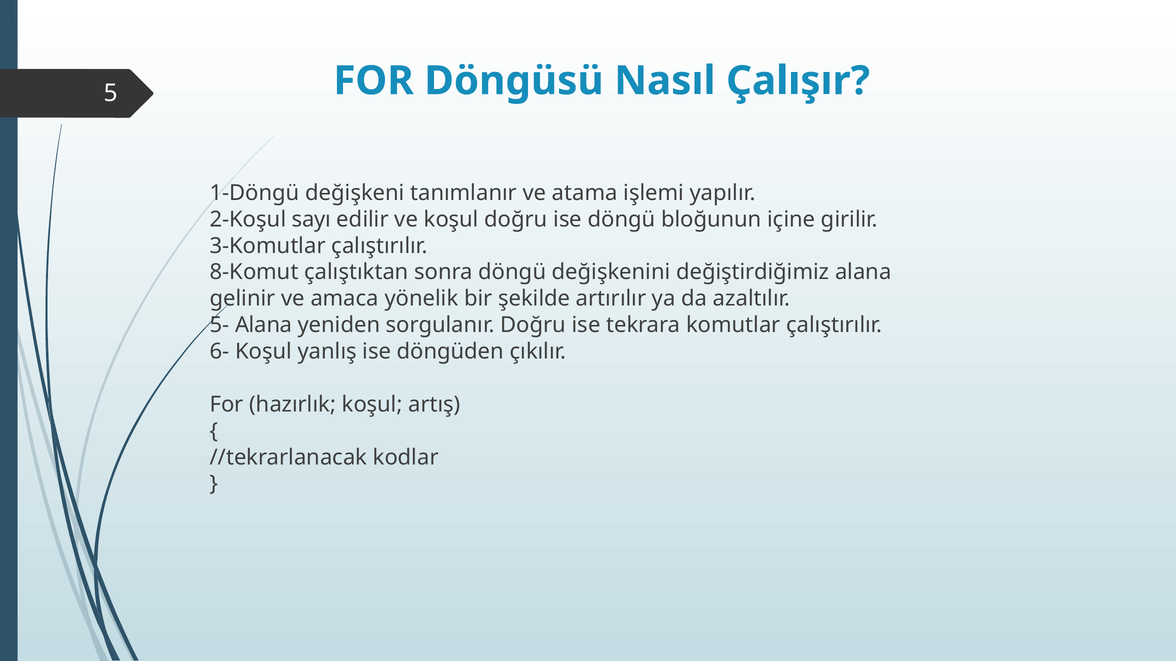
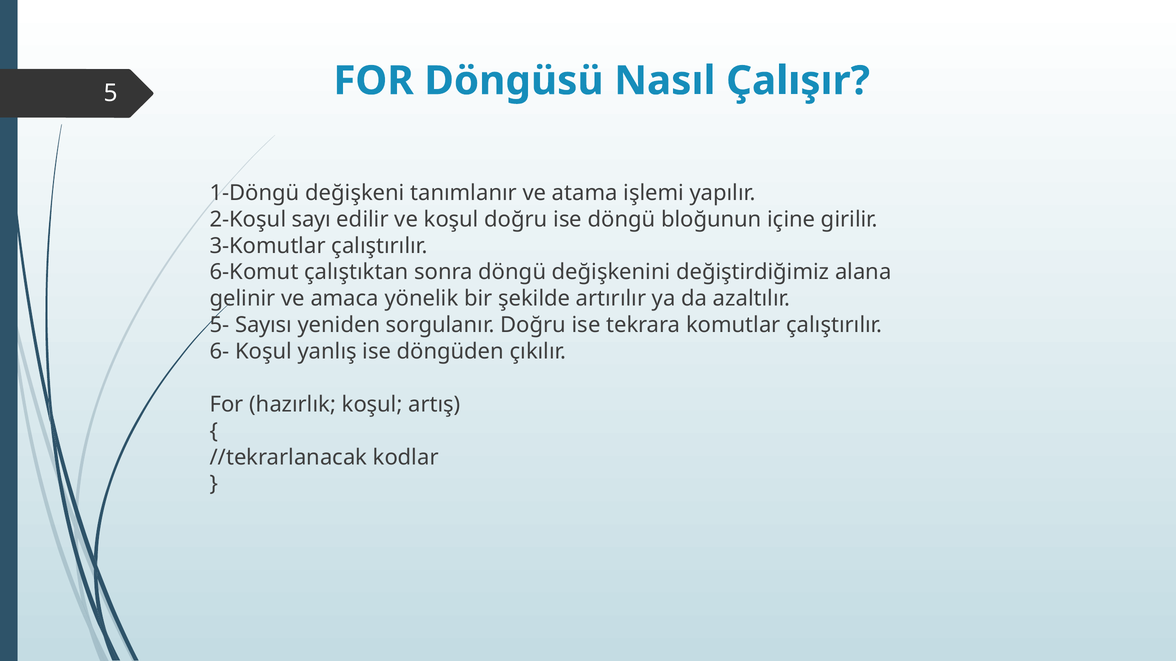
8-Komut: 8-Komut -> 6-Komut
5- Alana: Alana -> Sayısı
